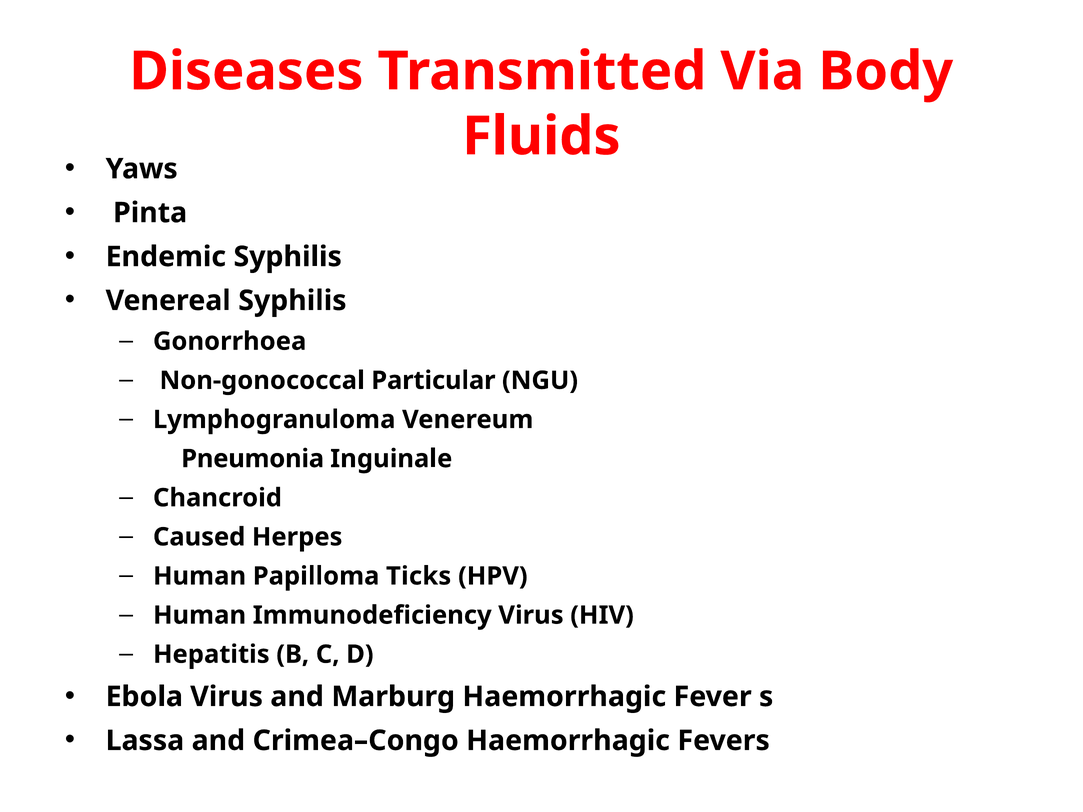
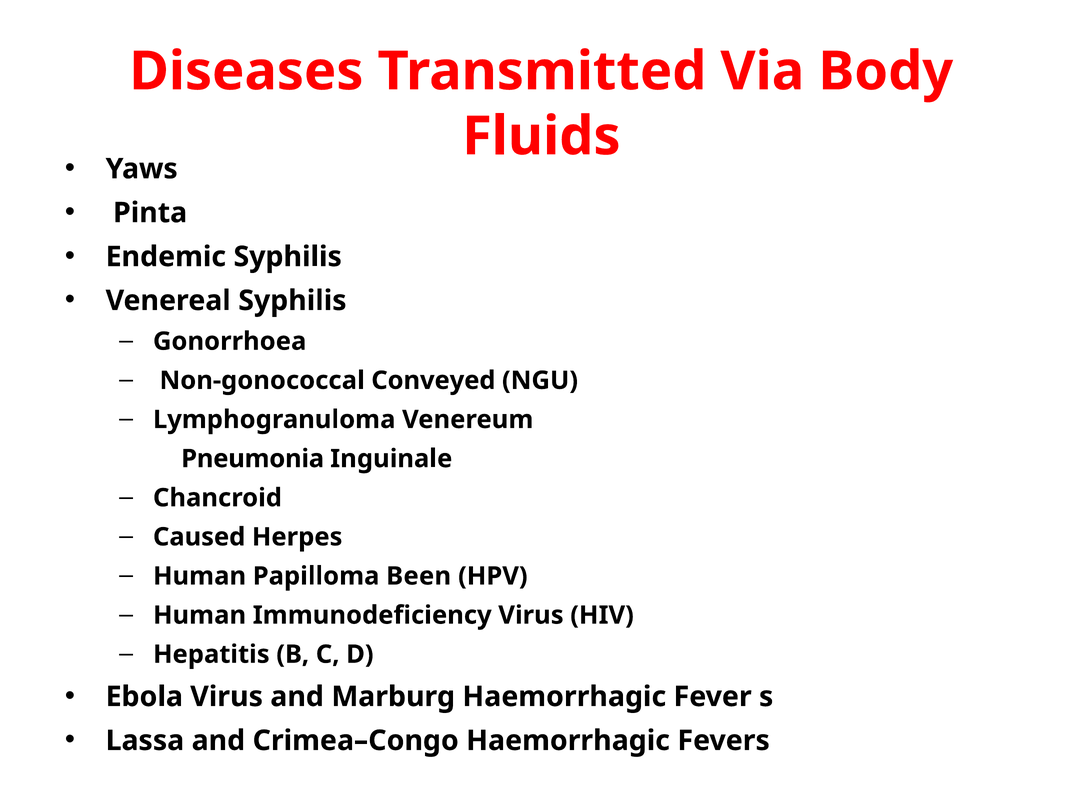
Particular: Particular -> Conveyed
Ticks: Ticks -> Been
